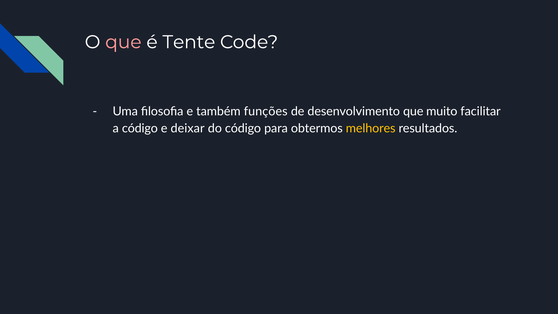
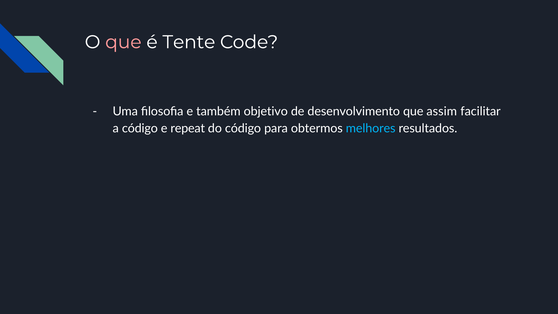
funções: funções -> objetivo
muito: muito -> assim
deixar: deixar -> repeat
melhores colour: yellow -> light blue
